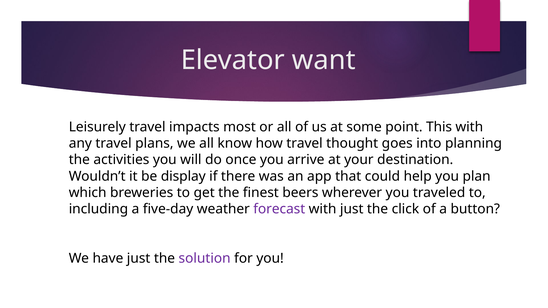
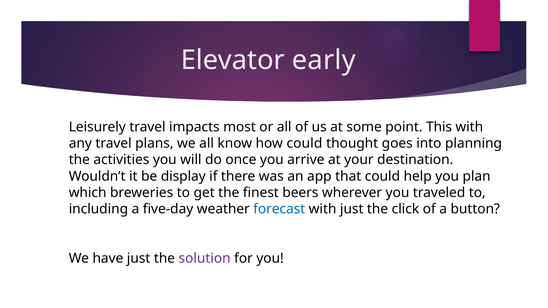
want: want -> early
how travel: travel -> could
forecast colour: purple -> blue
